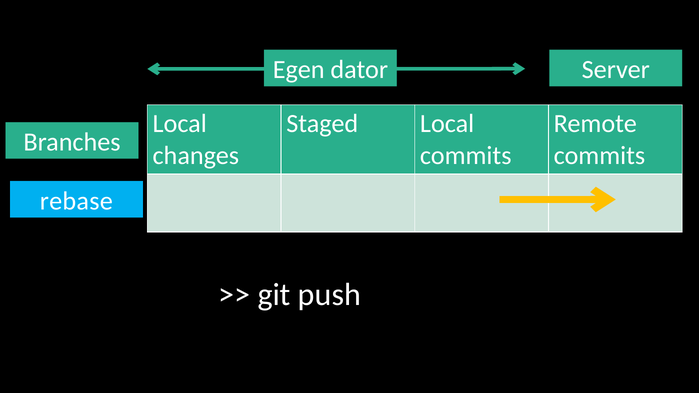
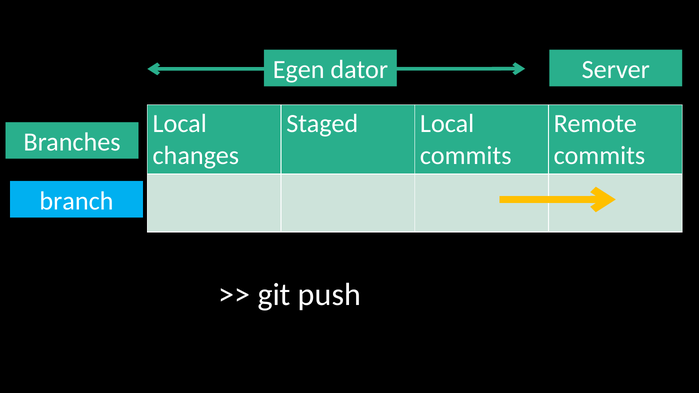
rebase: rebase -> branch
